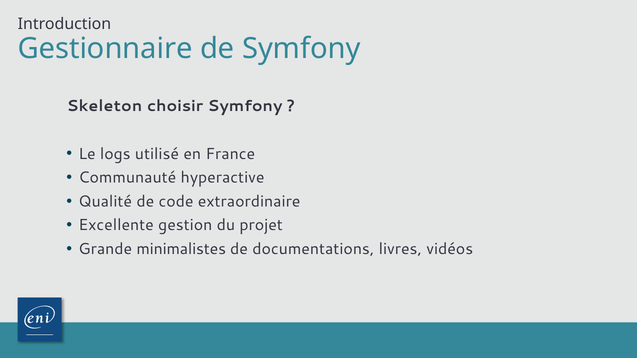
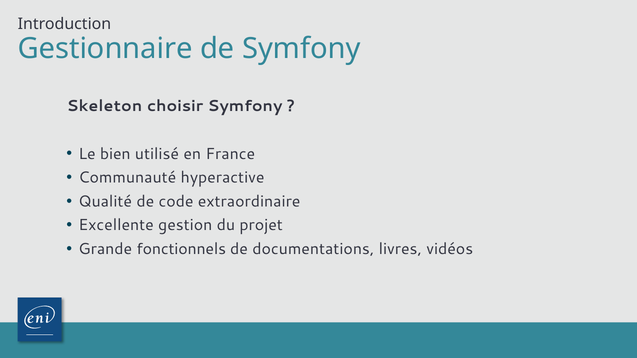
logs: logs -> bien
minimalistes: minimalistes -> fonctionnels
